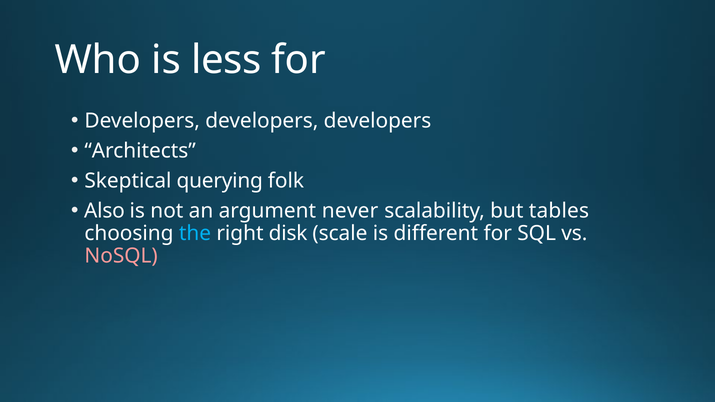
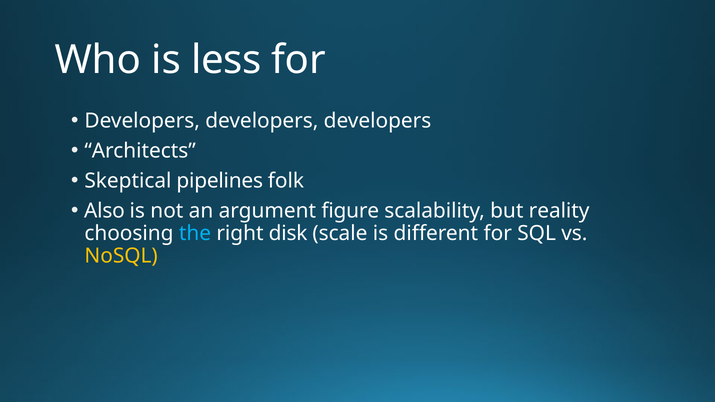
querying: querying -> pipelines
never: never -> figure
tables: tables -> reality
NoSQL colour: pink -> yellow
